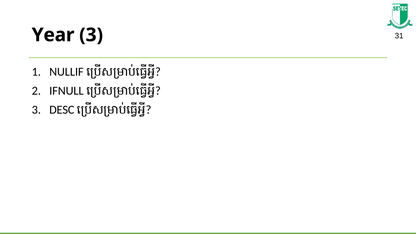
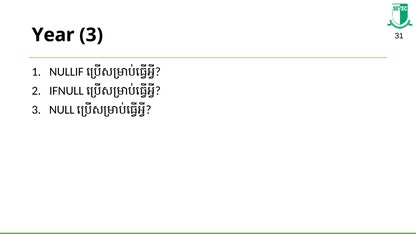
DESC: DESC -> NULL
